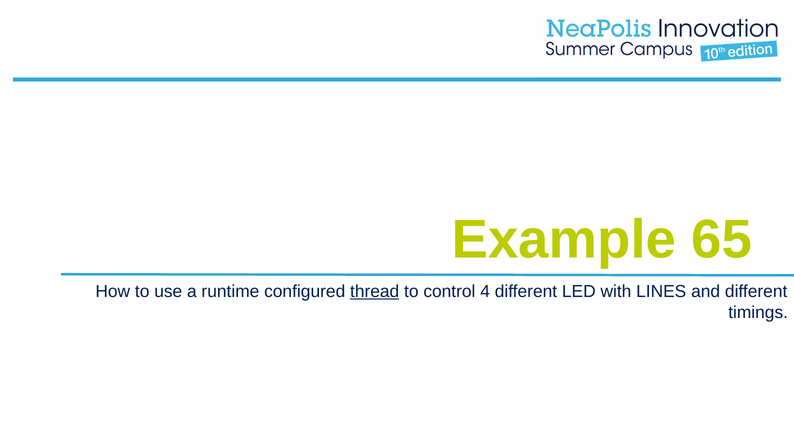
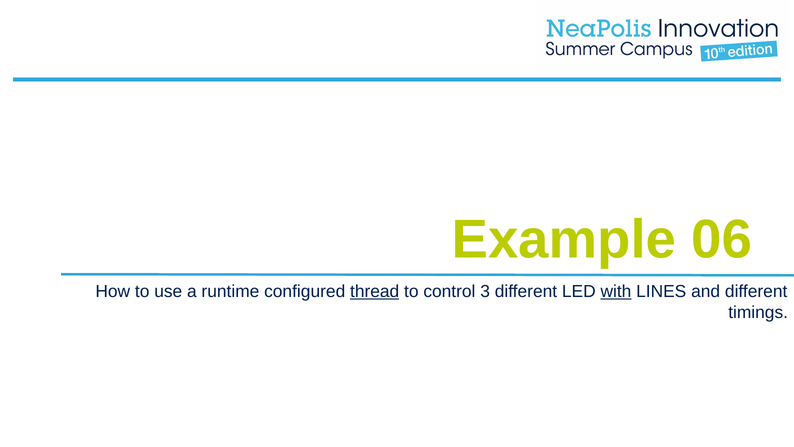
65: 65 -> 06
4: 4 -> 3
with underline: none -> present
